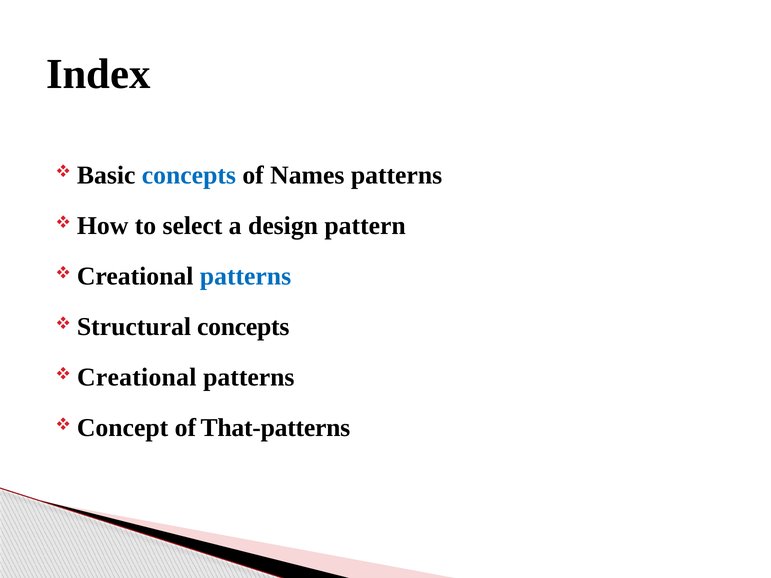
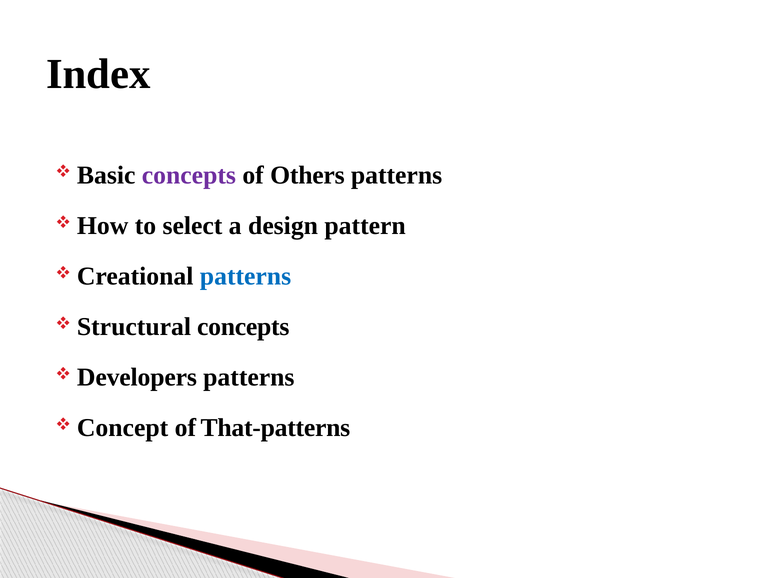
concepts at (189, 175) colour: blue -> purple
Names: Names -> Others
Creational at (137, 377): Creational -> Developers
